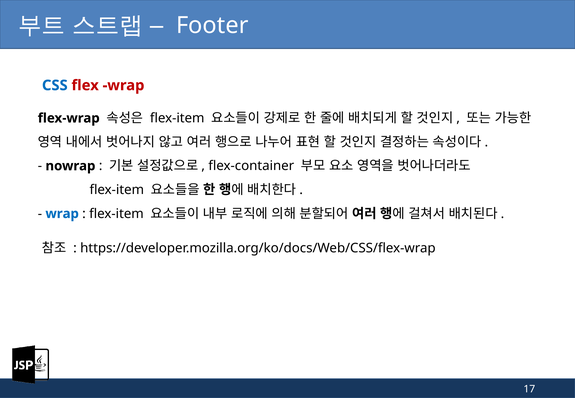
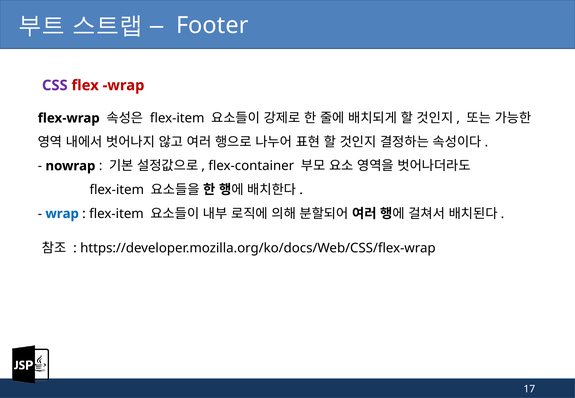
CSS colour: blue -> purple
